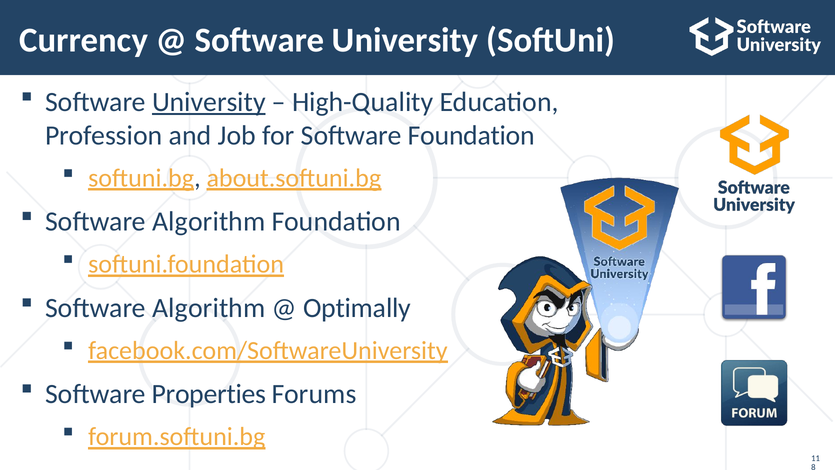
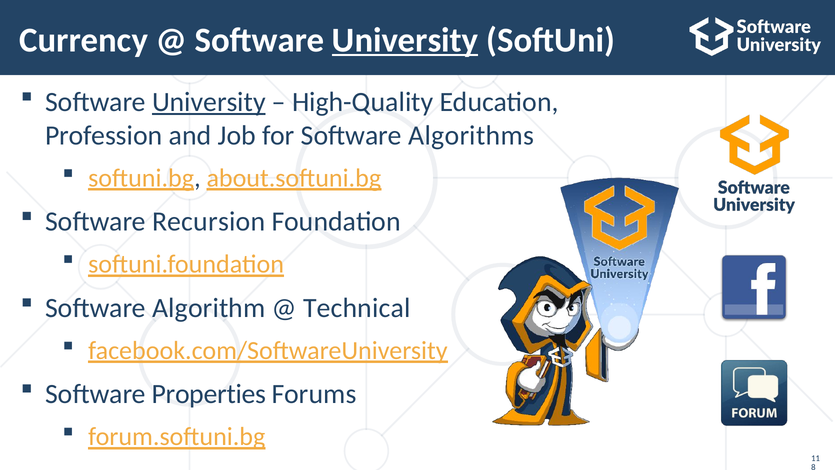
University at (405, 40) underline: none -> present
Software Foundation: Foundation -> Algorithms
Algorithm at (209, 221): Algorithm -> Recursion
Optimally: Optimally -> Technical
